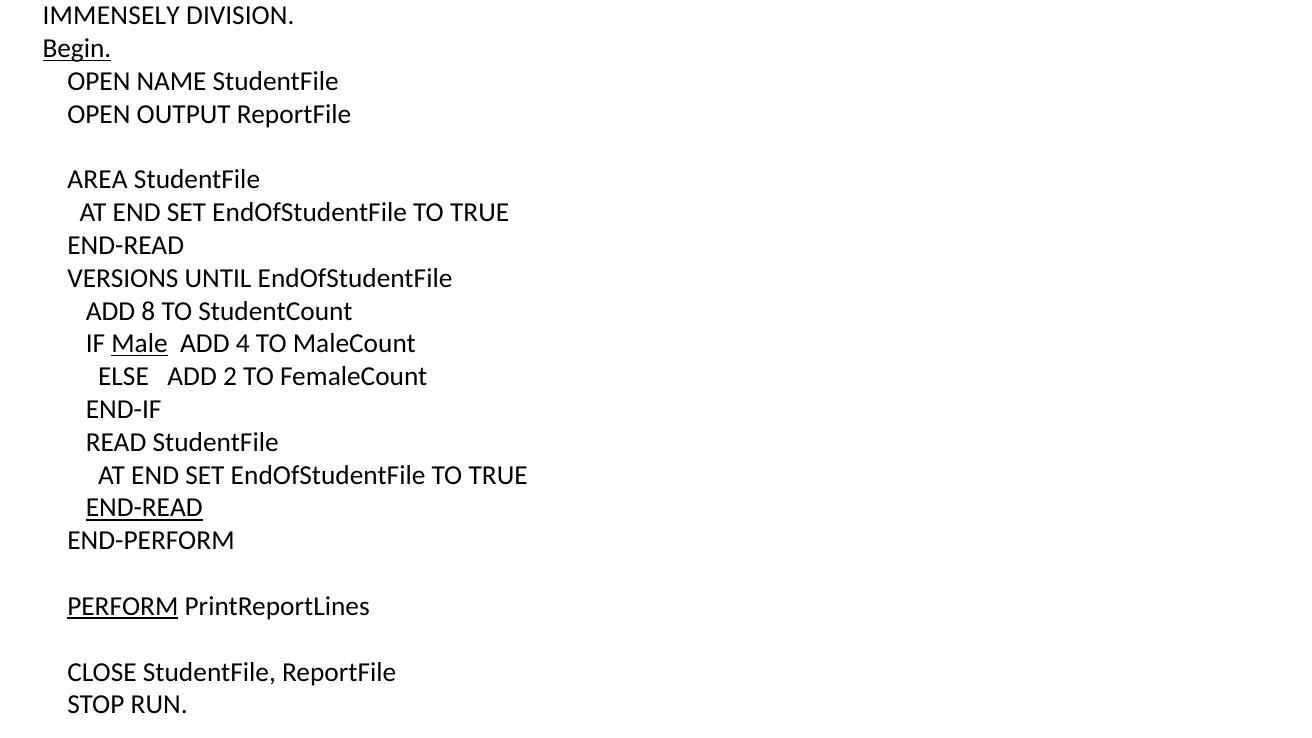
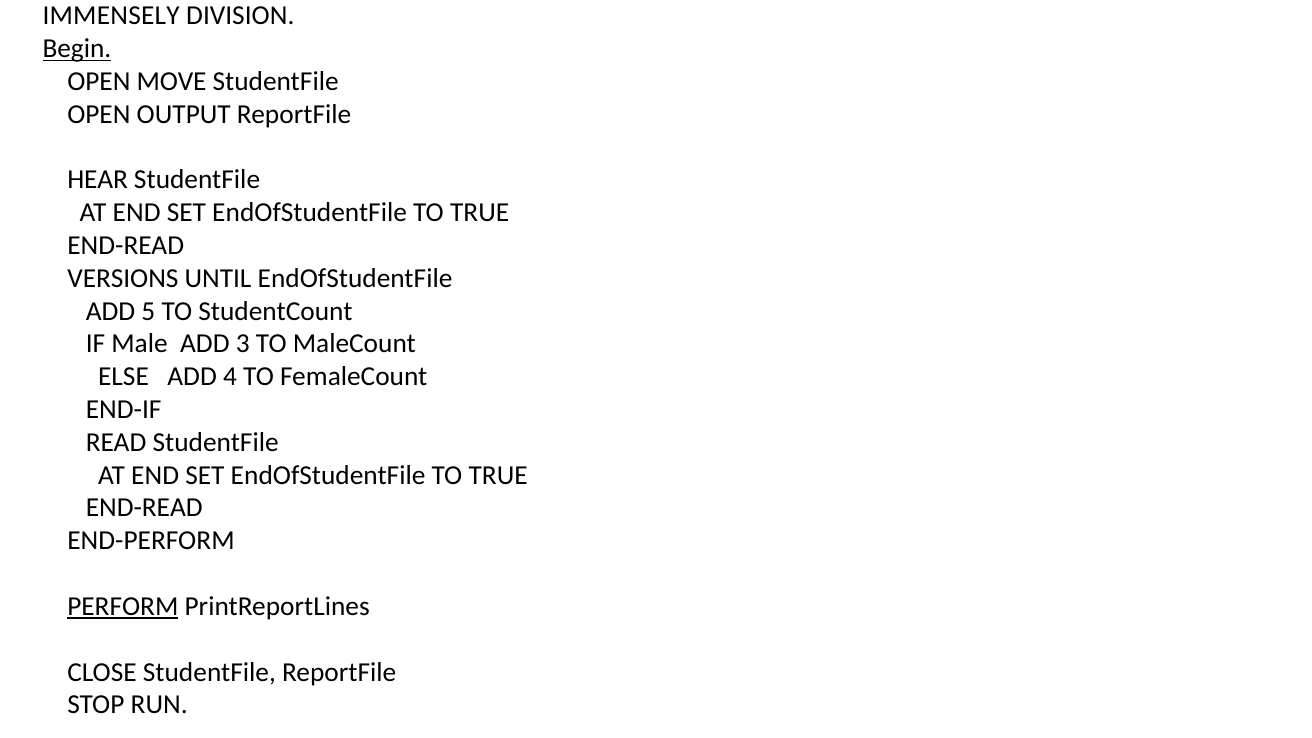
NAME: NAME -> MOVE
AREA: AREA -> HEAR
8: 8 -> 5
Male underline: present -> none
4: 4 -> 3
2: 2 -> 4
END-READ at (144, 508) underline: present -> none
